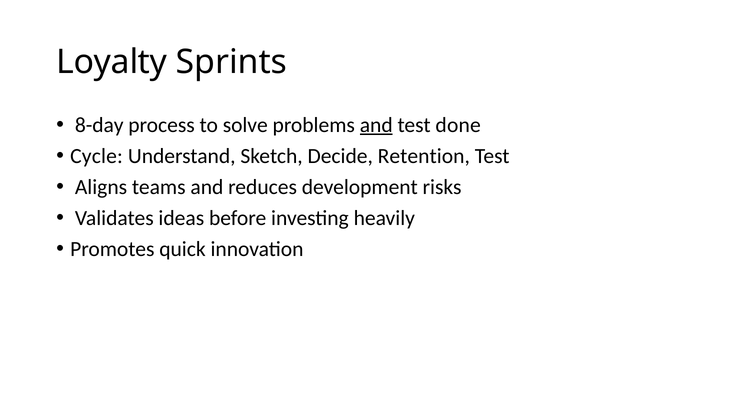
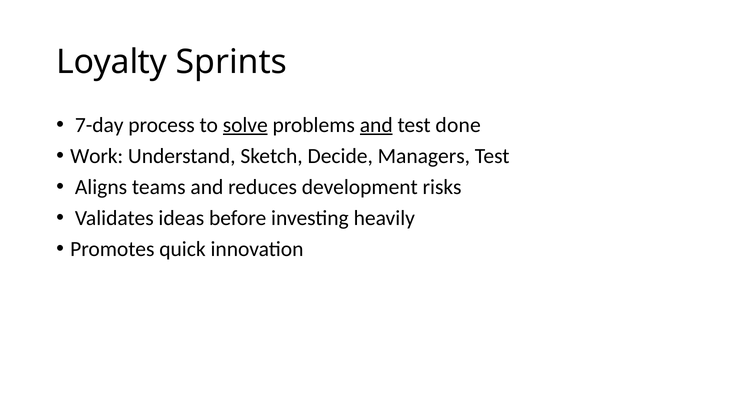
8-day: 8-day -> 7-day
solve underline: none -> present
Cycle: Cycle -> Work
Retention: Retention -> Managers
